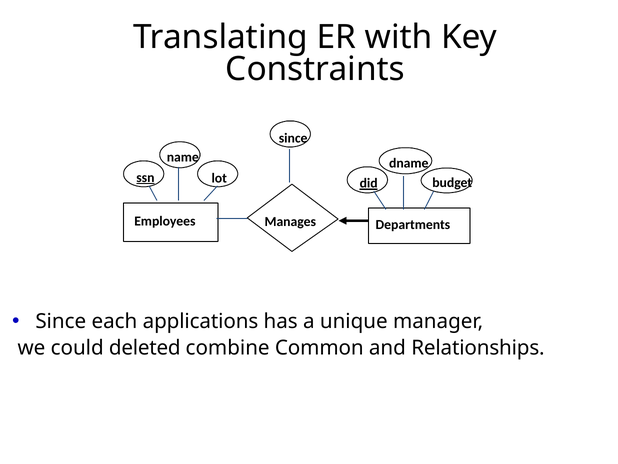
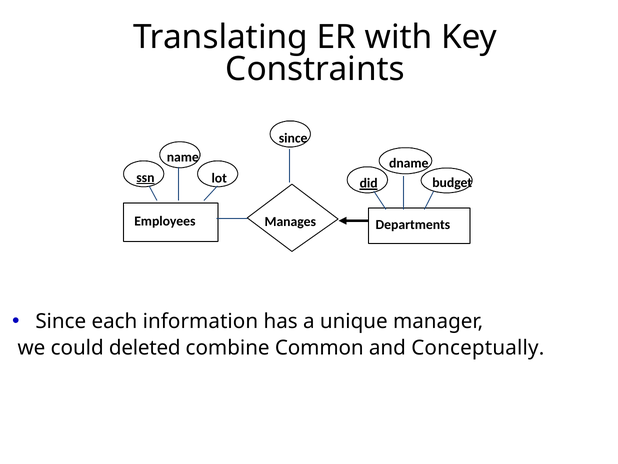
applications: applications -> information
Relationships: Relationships -> Conceptually
